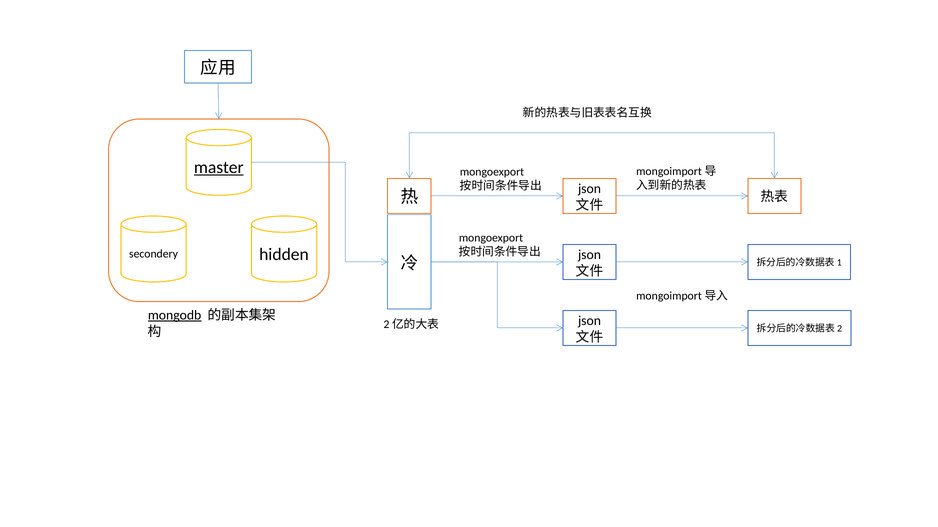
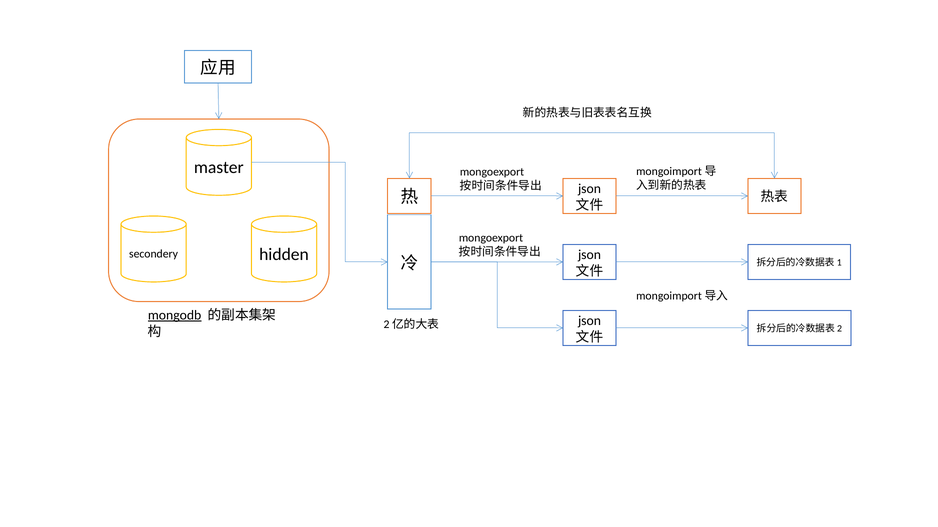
master underline: present -> none
